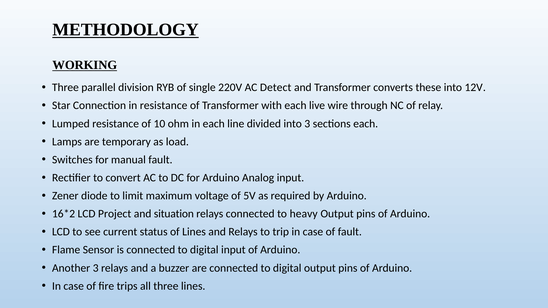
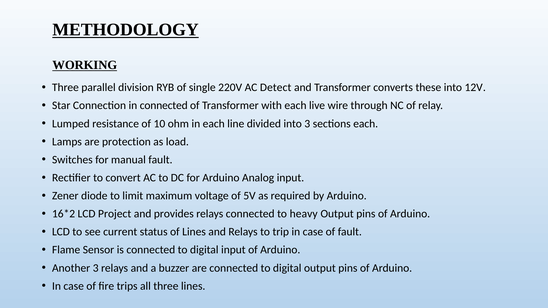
in resistance: resistance -> connected
temporary: temporary -> protection
situation: situation -> provides
